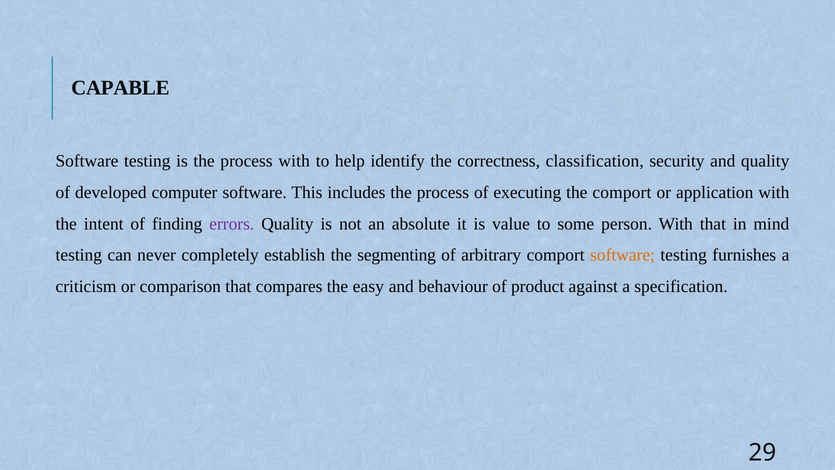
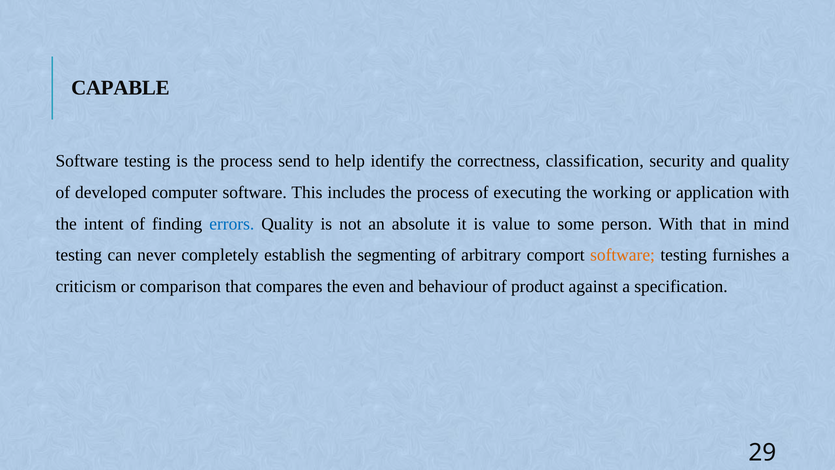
process with: with -> send
the comport: comport -> working
errors colour: purple -> blue
easy: easy -> even
